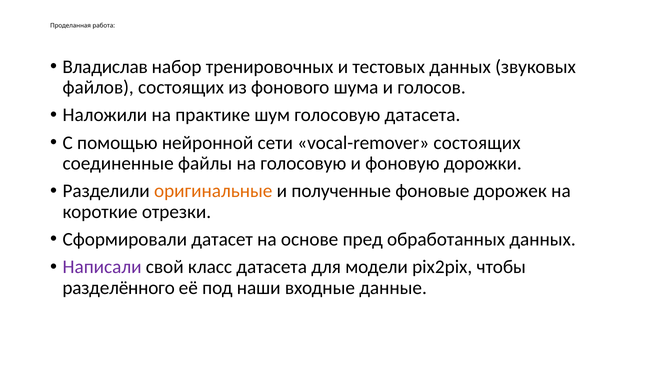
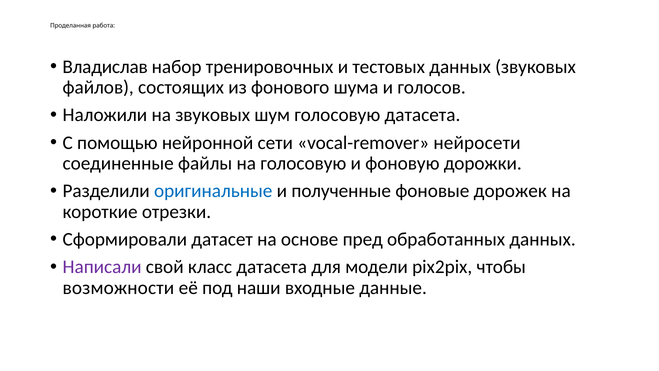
на практике: практике -> звуковых
vocal-remover состоящих: состоящих -> нейросети
оригинальные colour: orange -> blue
разделённого: разделённого -> возможности
